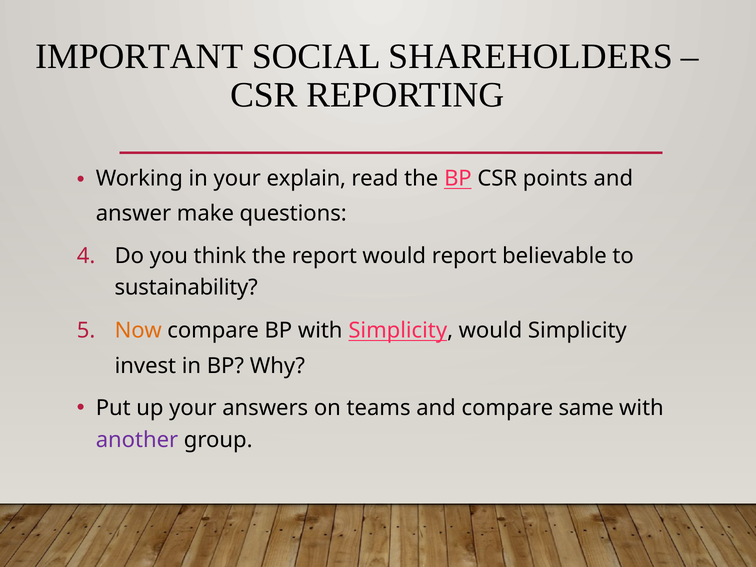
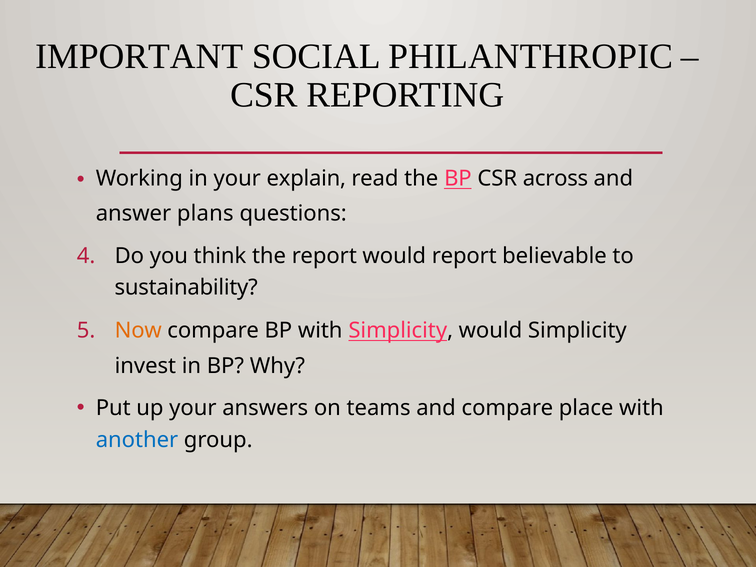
SHAREHOLDERS: SHAREHOLDERS -> PHILANTHROPIC
points: points -> across
make: make -> plans
same: same -> place
another colour: purple -> blue
